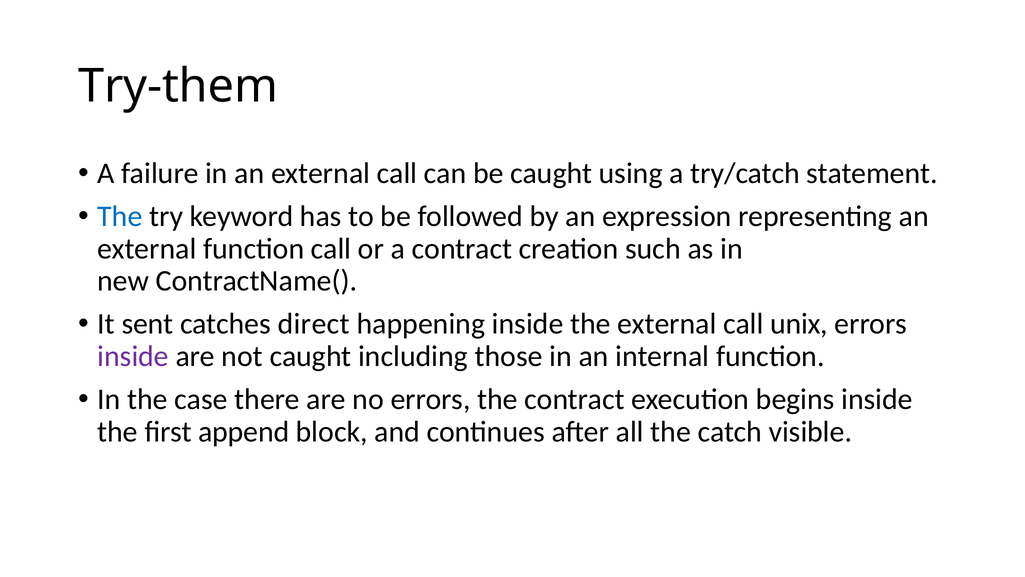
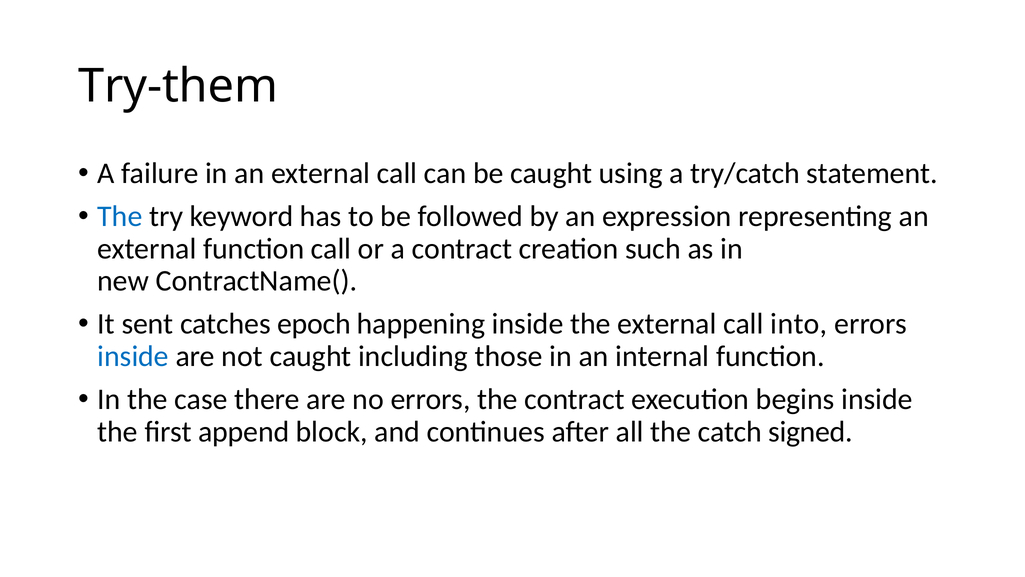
direct: direct -> epoch
unix: unix -> into
inside at (133, 356) colour: purple -> blue
visible: visible -> signed
